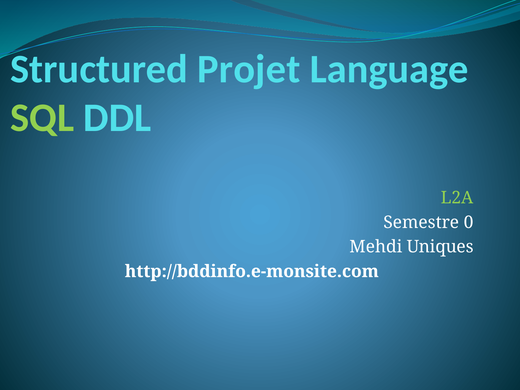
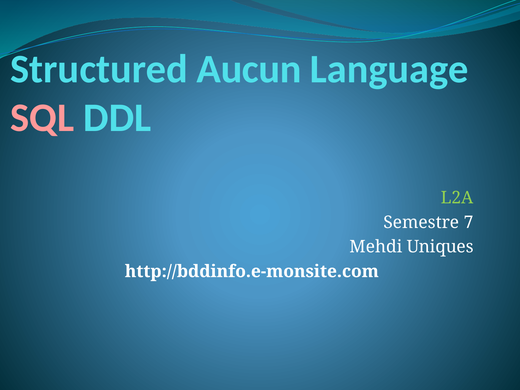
Projet: Projet -> Aucun
SQL colour: light green -> pink
0: 0 -> 7
